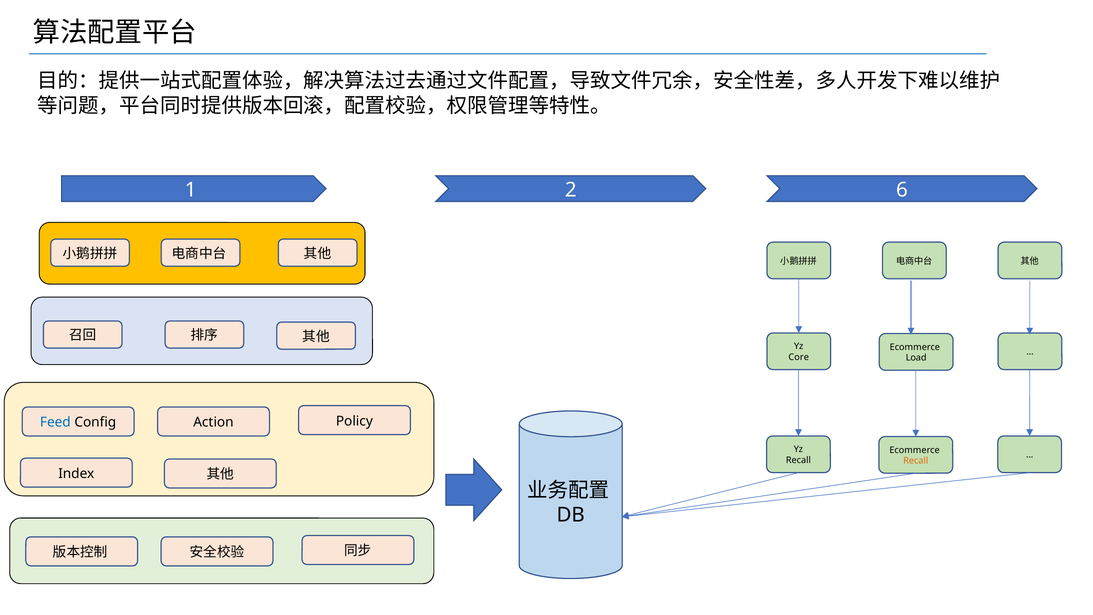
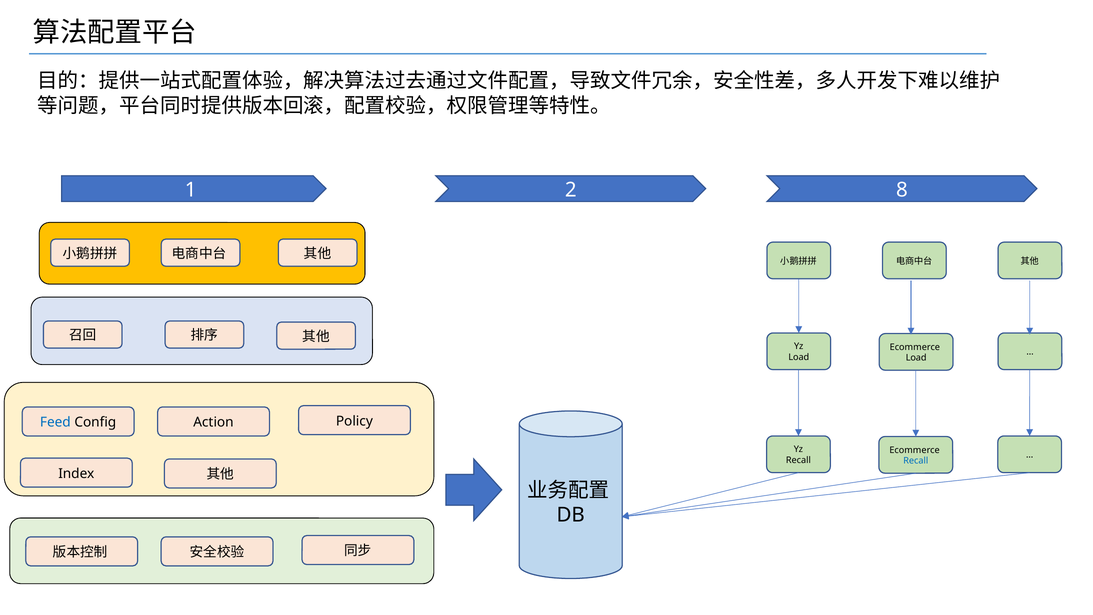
6: 6 -> 8
Core at (799, 357): Core -> Load
Recall at (916, 461) colour: orange -> blue
